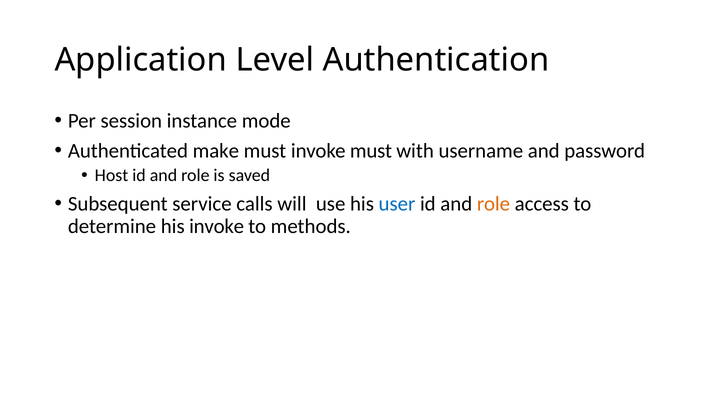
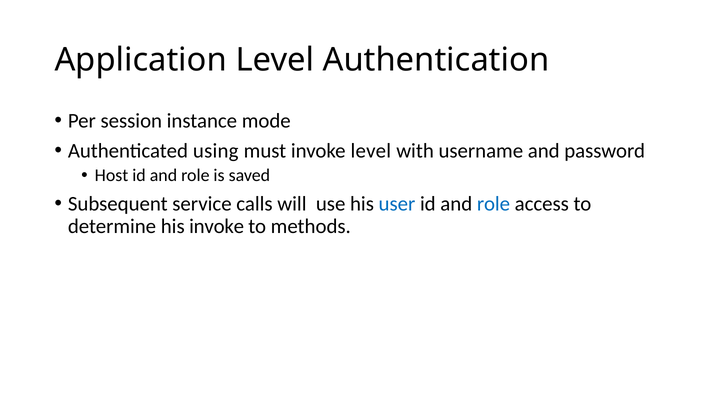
make: make -> using
invoke must: must -> level
role at (493, 204) colour: orange -> blue
